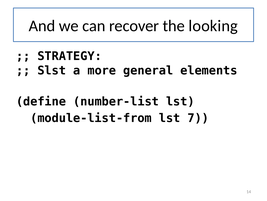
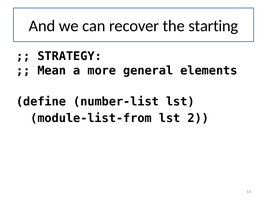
looking: looking -> starting
Slst: Slst -> Mean
7: 7 -> 2
